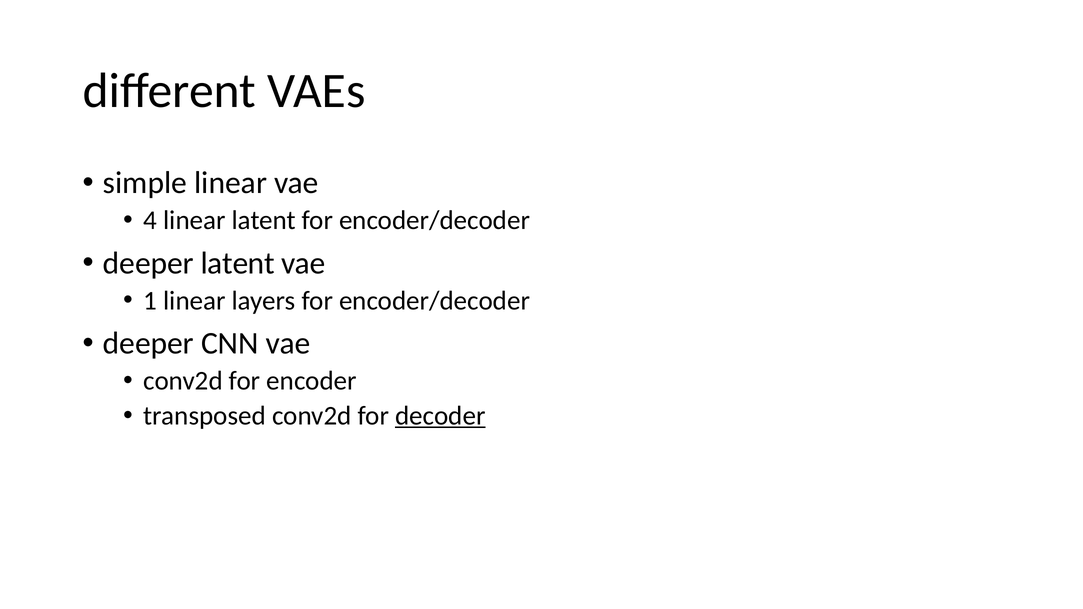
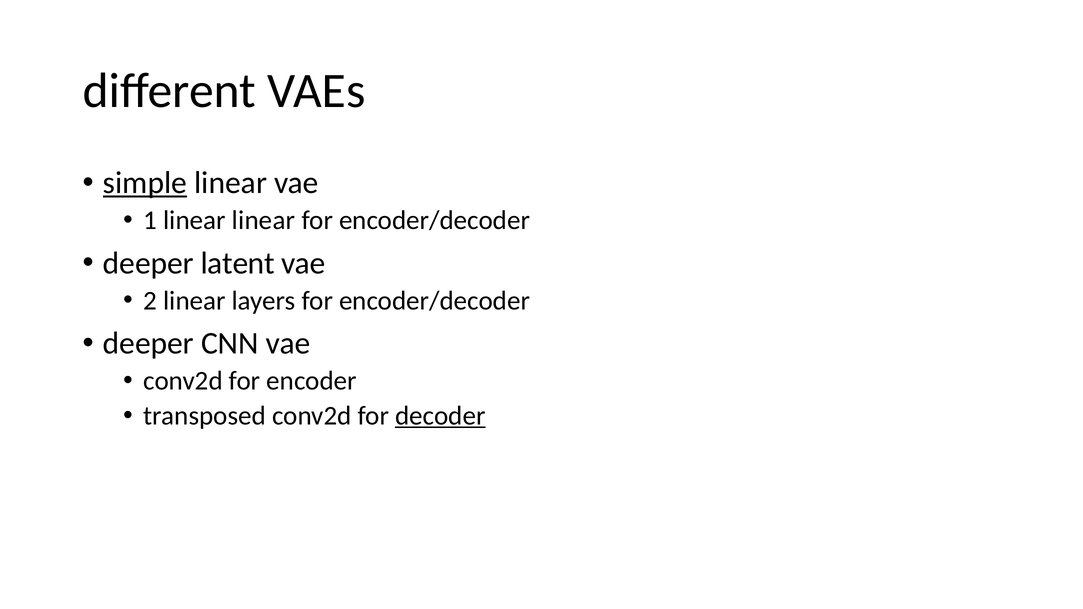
simple underline: none -> present
4: 4 -> 1
linear latent: latent -> linear
1: 1 -> 2
